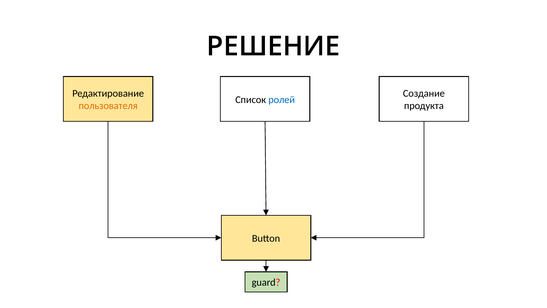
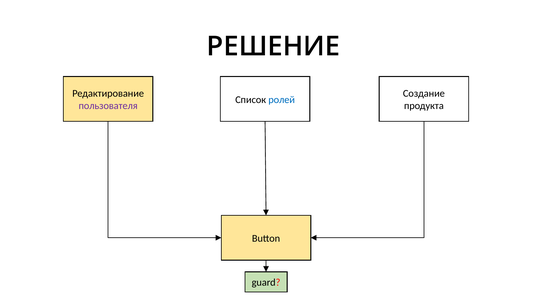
пользователя colour: orange -> purple
